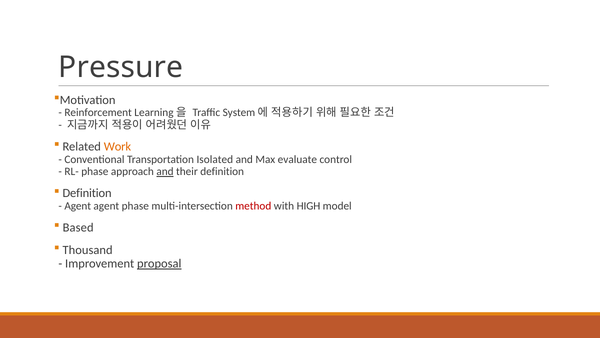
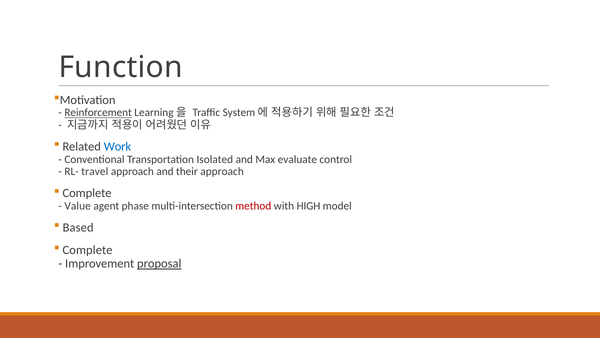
Pressure: Pressure -> Function
Reinforcement underline: none -> present
Work colour: orange -> blue
RL- phase: phase -> travel
and at (165, 171) underline: present -> none
their definition: definition -> approach
Definition at (87, 193): Definition -> Complete
Agent at (78, 206): Agent -> Value
Thousand at (88, 250): Thousand -> Complete
